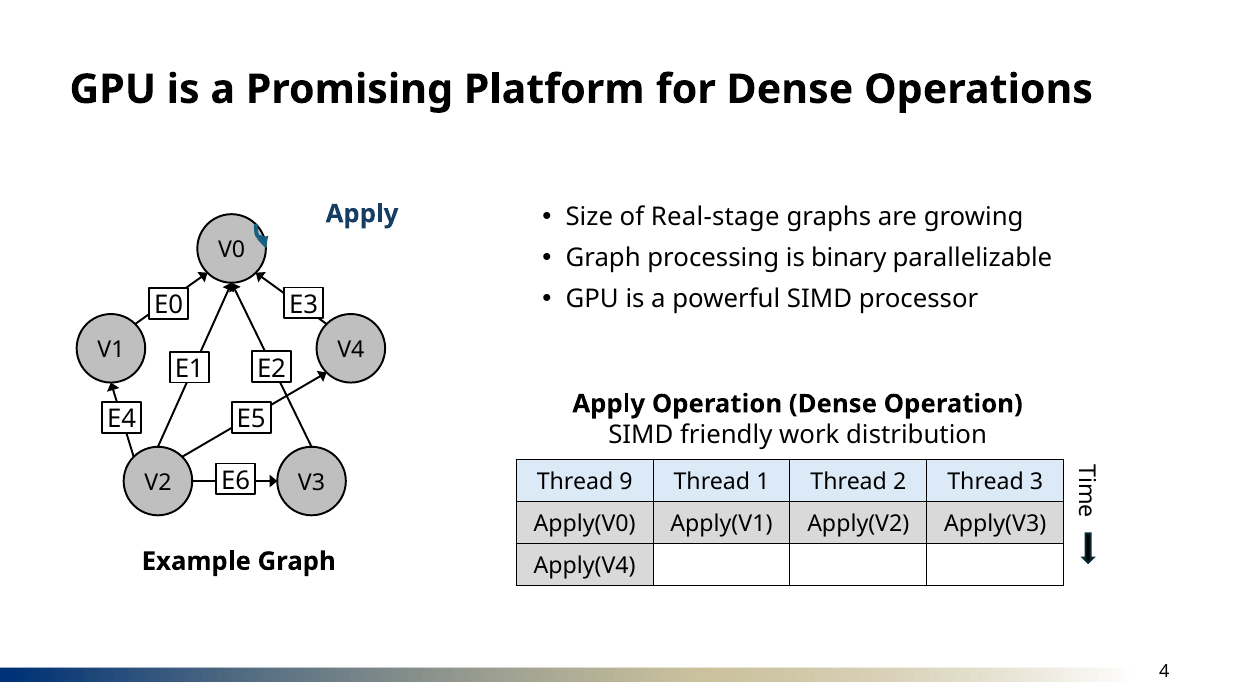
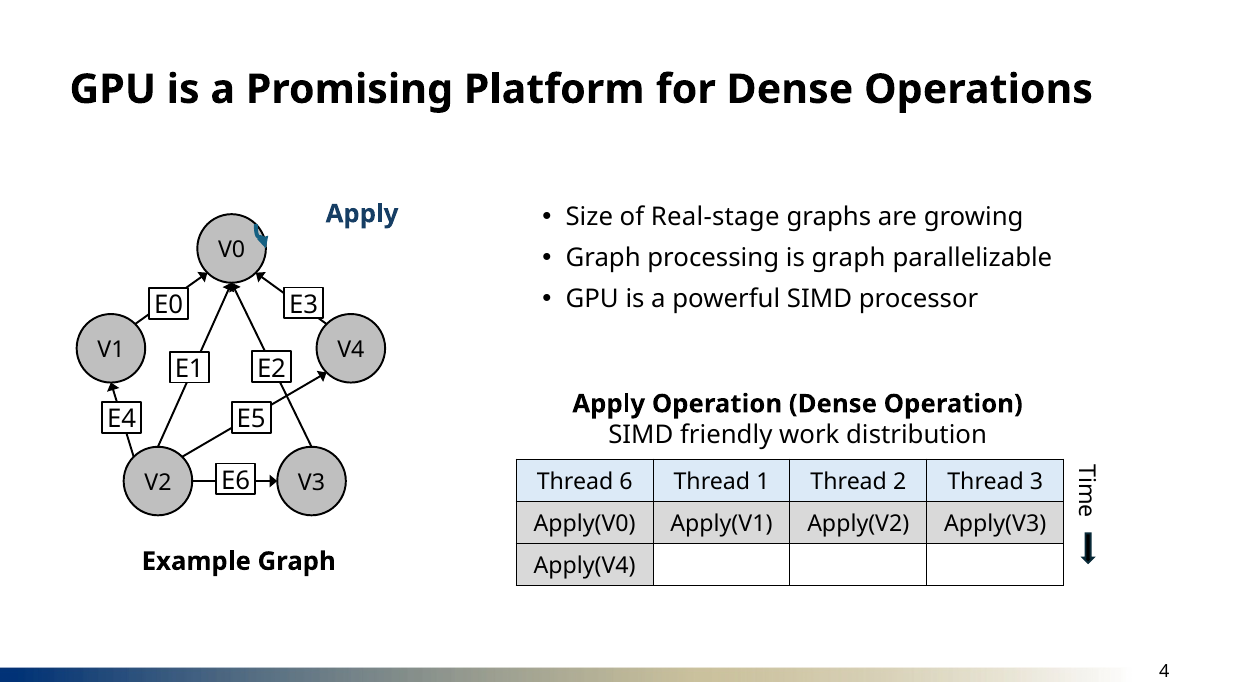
is binary: binary -> graph
9: 9 -> 6
